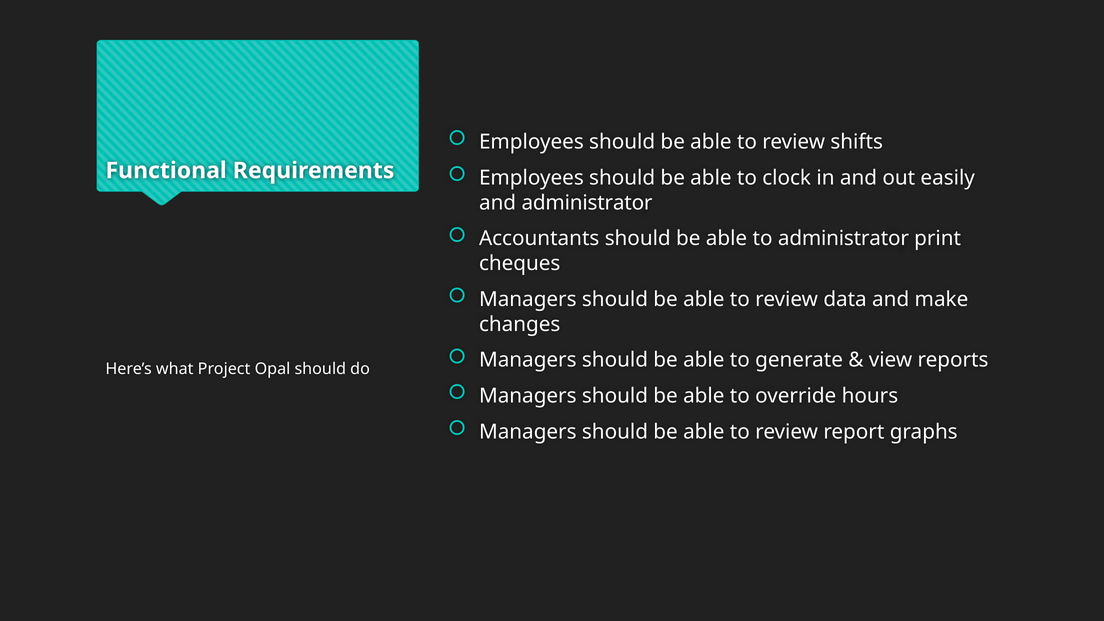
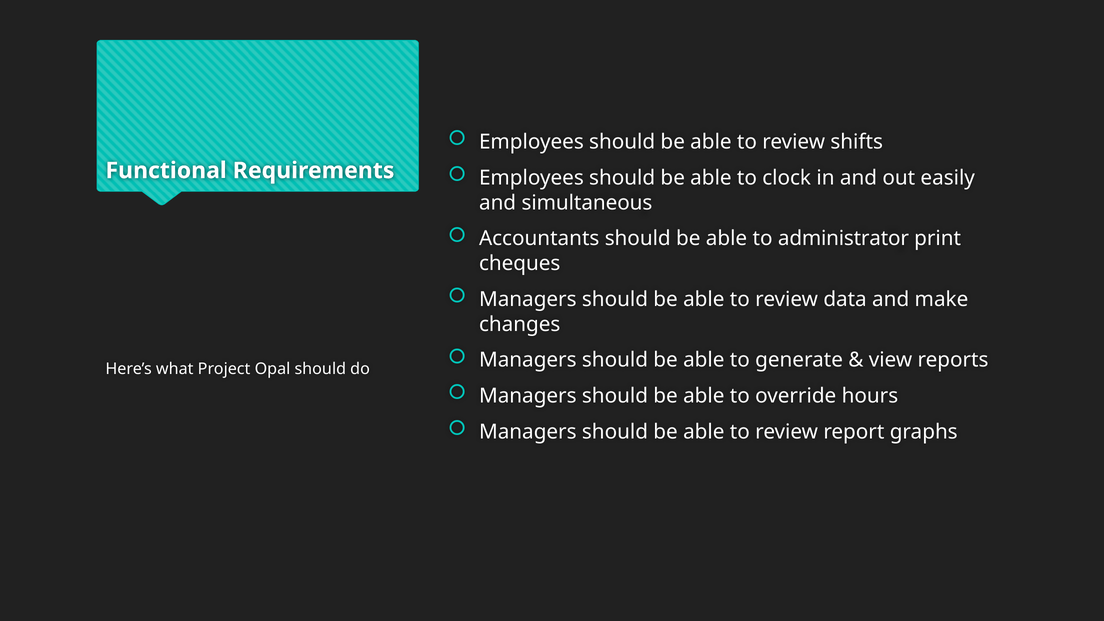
and administrator: administrator -> simultaneous
